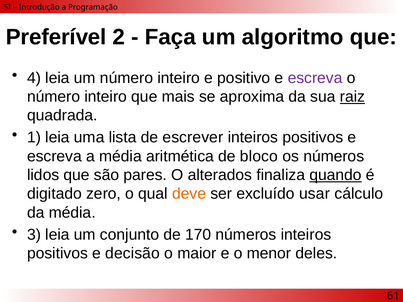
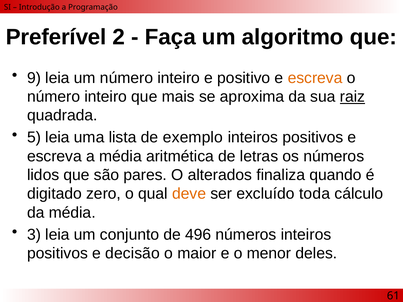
4: 4 -> 9
escreva at (315, 78) colour: purple -> orange
1: 1 -> 5
escrever: escrever -> exemplo
bloco: bloco -> letras
quando underline: present -> none
usar: usar -> toda
170: 170 -> 496
